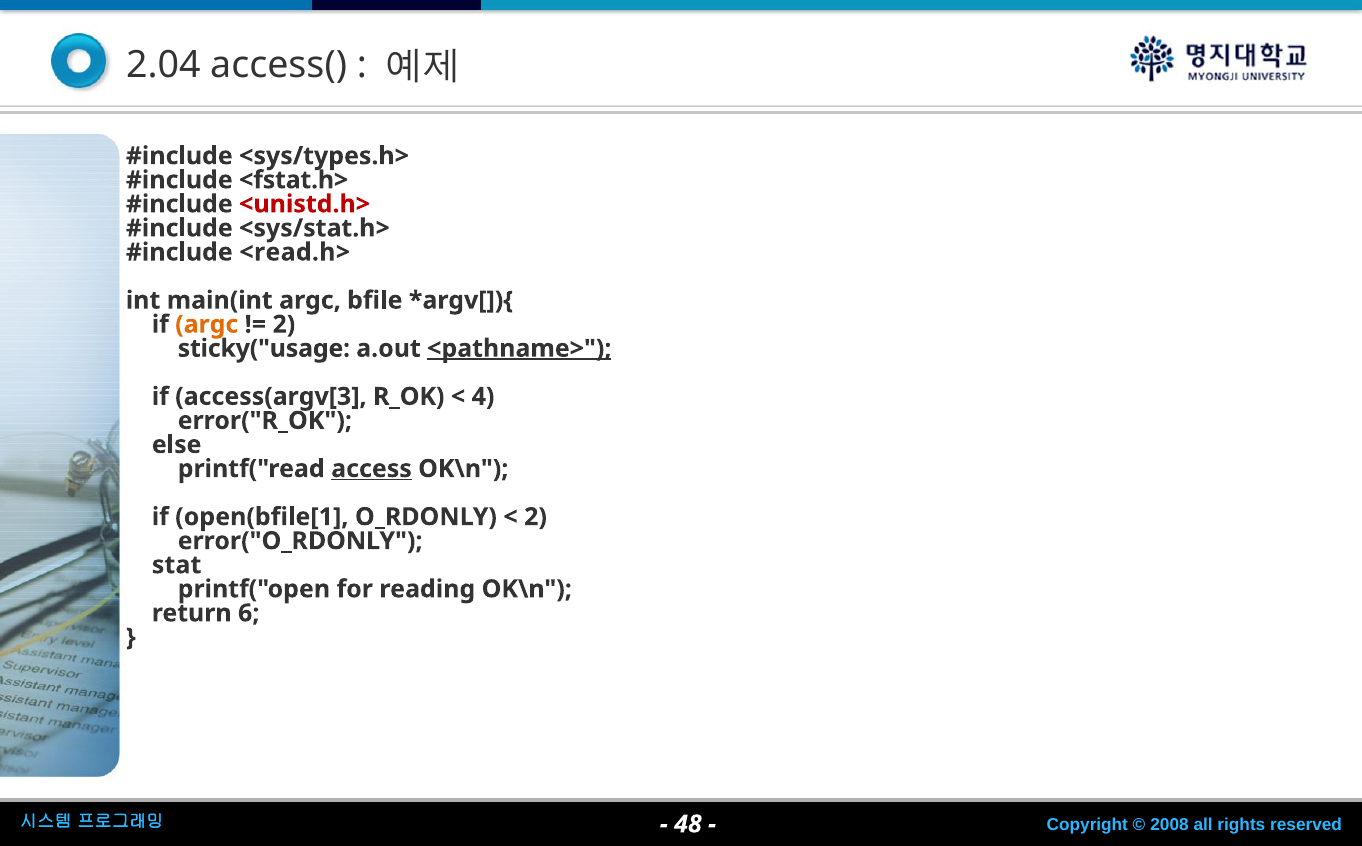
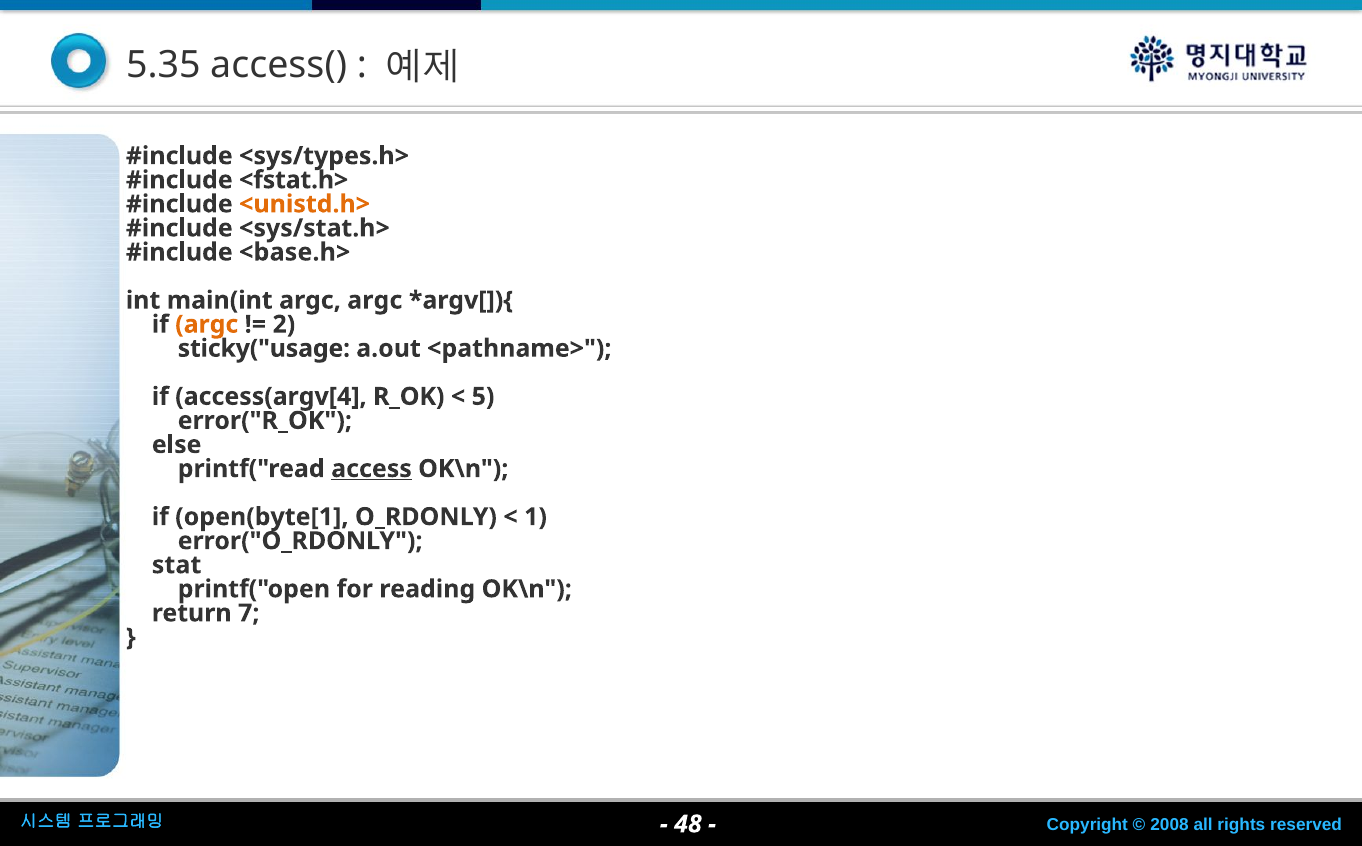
2.04: 2.04 -> 5.35
<unistd.h> colour: red -> orange
<read.h>: <read.h> -> <base.h>
argc bfile: bfile -> argc
<pathname> underline: present -> none
access(argv[3: access(argv[3 -> access(argv[4
4: 4 -> 5
open(bfile[1: open(bfile[1 -> open(byte[1
2 at (536, 516): 2 -> 1
6: 6 -> 7
